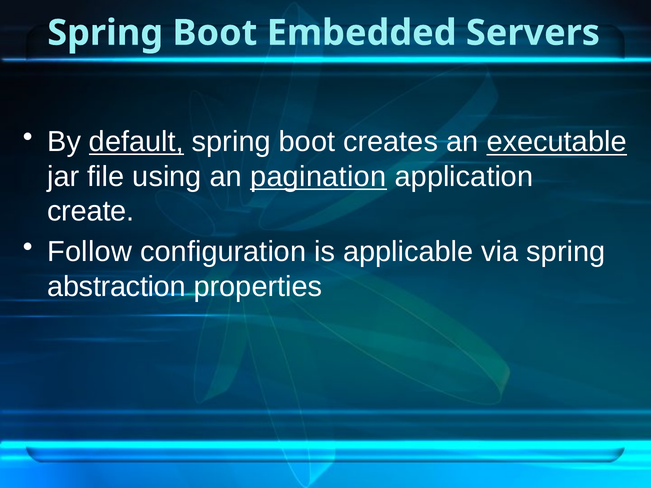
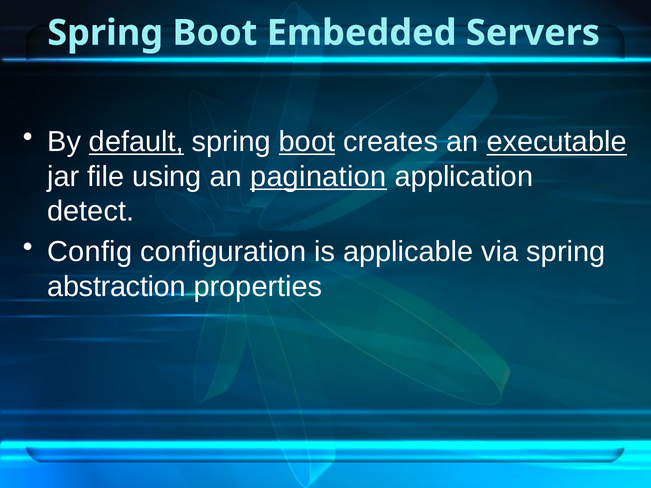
boot at (307, 142) underline: none -> present
create: create -> detect
Follow: Follow -> Config
